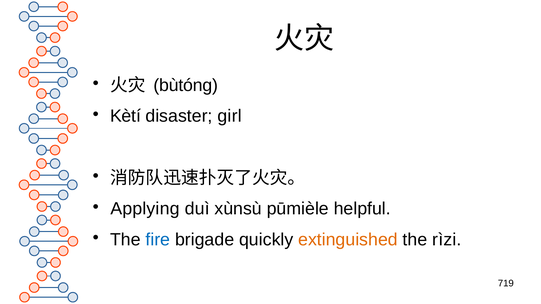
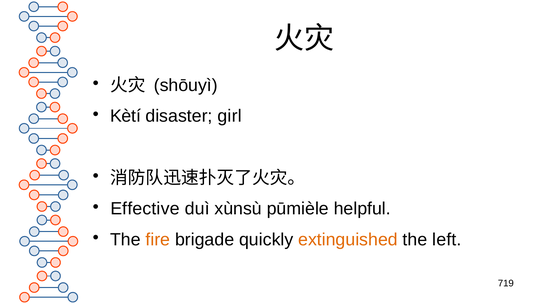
bùtóng: bùtóng -> shōuyì
Applying: Applying -> Effective
fire colour: blue -> orange
rìzi: rìzi -> left
